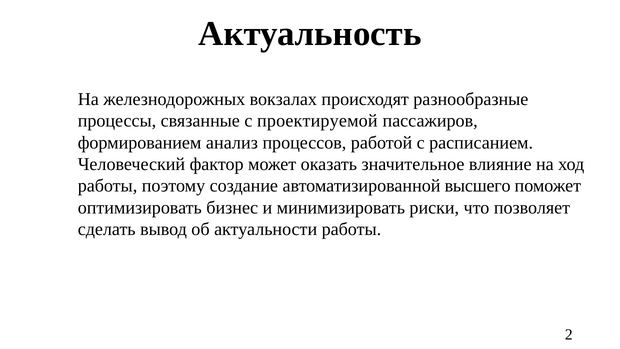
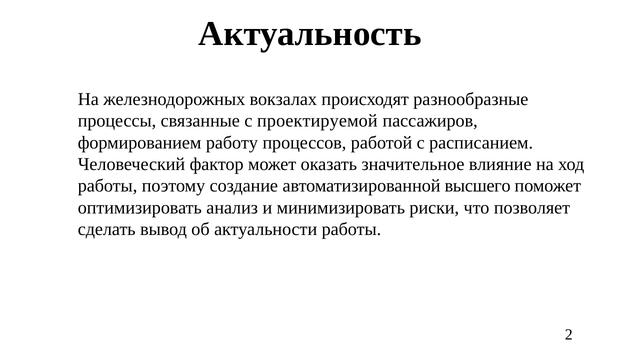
анализ: анализ -> работу
бизнес: бизнес -> анализ
